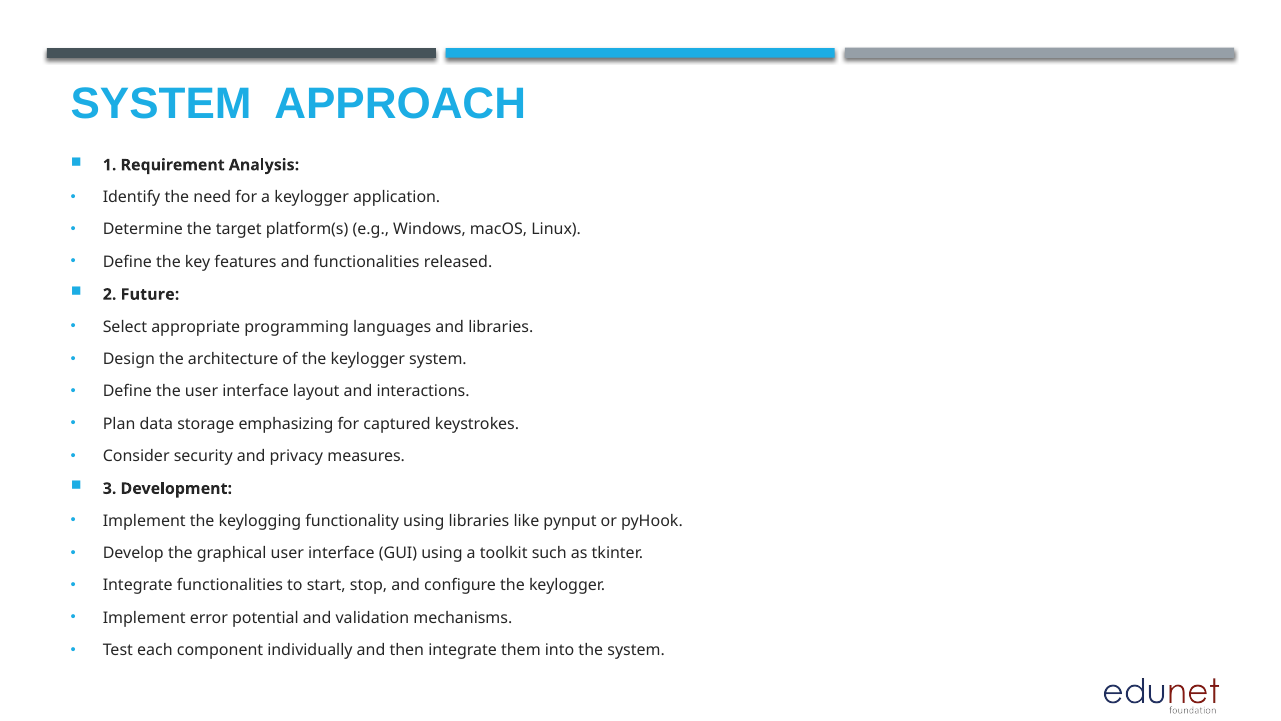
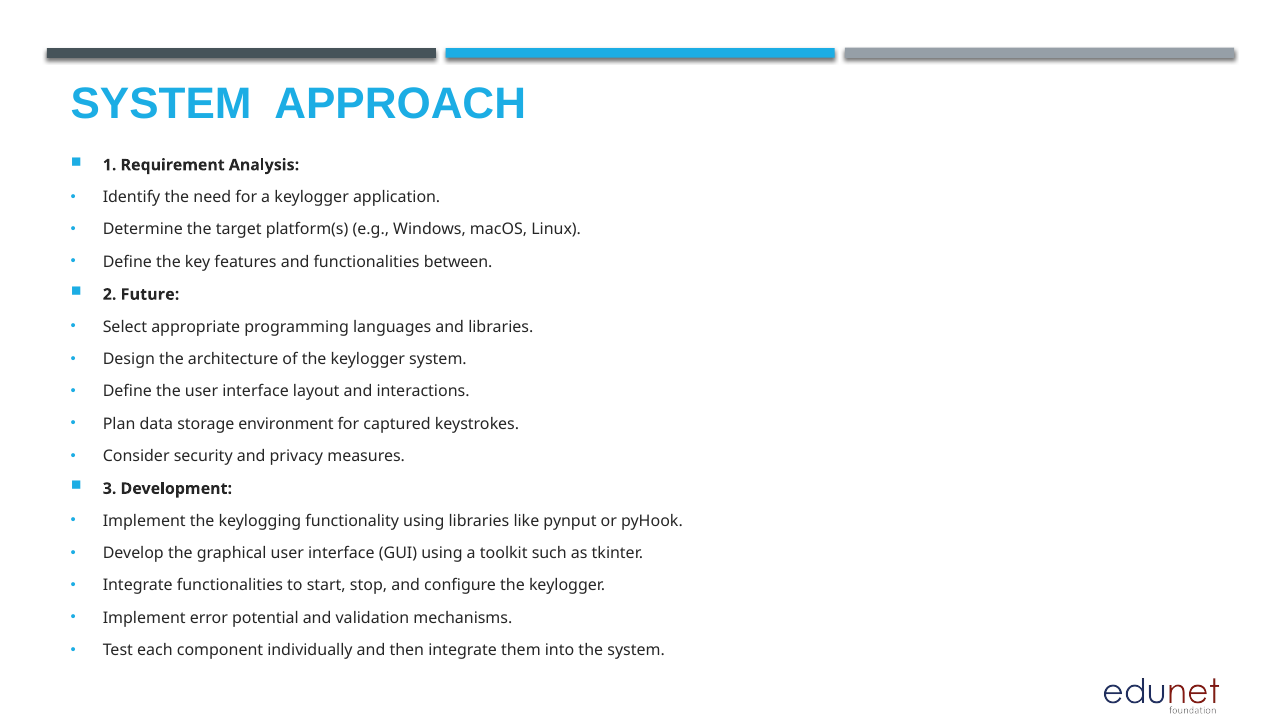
released: released -> between
emphasizing: emphasizing -> environment
